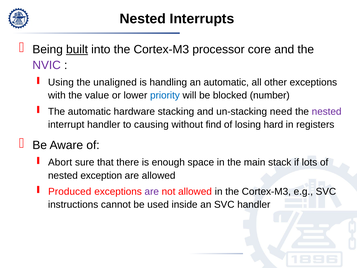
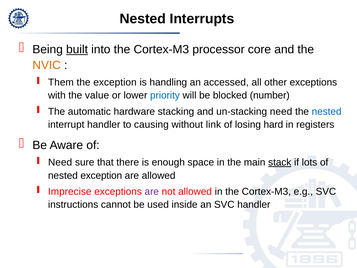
NVIC colour: purple -> orange
Using: Using -> Them
the unaligned: unaligned -> exception
an automatic: automatic -> accessed
nested at (327, 111) colour: purple -> blue
find: find -> link
Abort at (60, 162): Abort -> Need
stack underline: none -> present
Produced: Produced -> Imprecise
